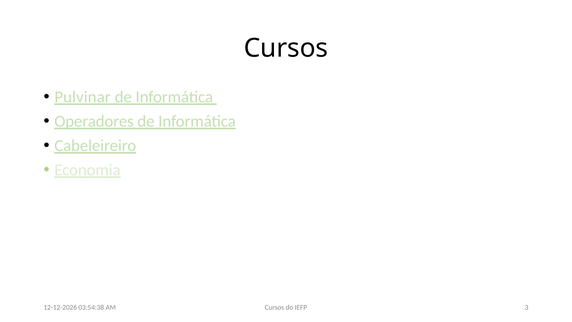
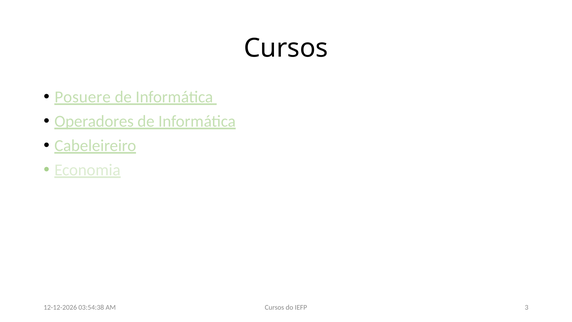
Pulvinar: Pulvinar -> Posuere
